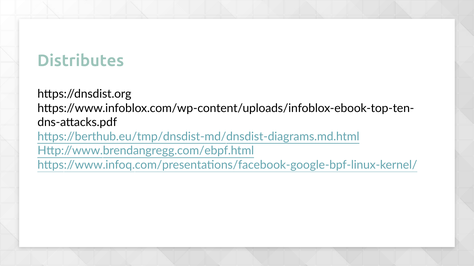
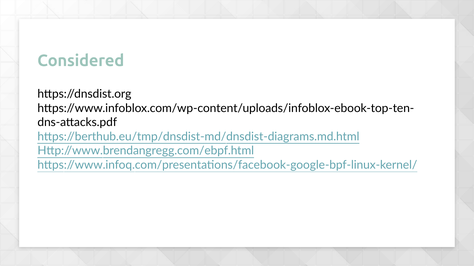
Distributes: Distributes -> Considered
